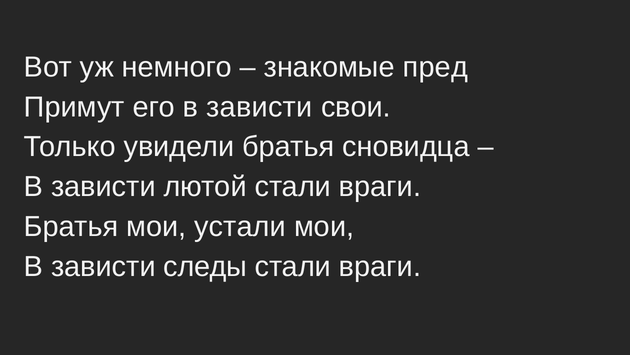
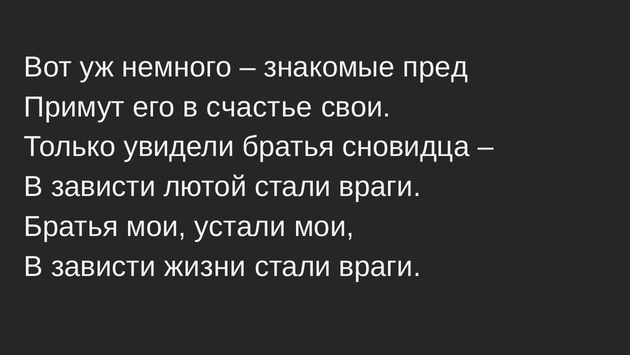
его в зависти: зависти -> счастье
следы: следы -> жизни
